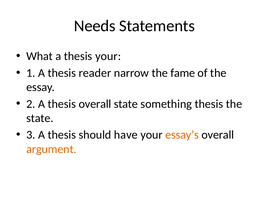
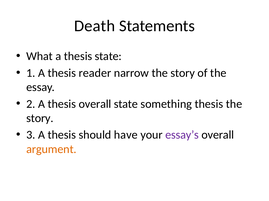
Needs: Needs -> Death
thesis your: your -> state
narrow the fame: fame -> story
state at (40, 119): state -> story
essay’s colour: orange -> purple
